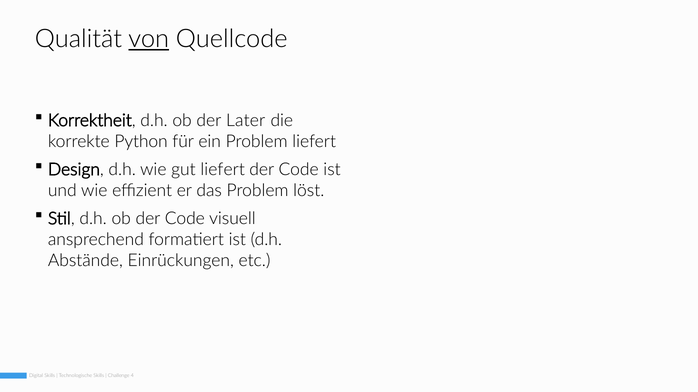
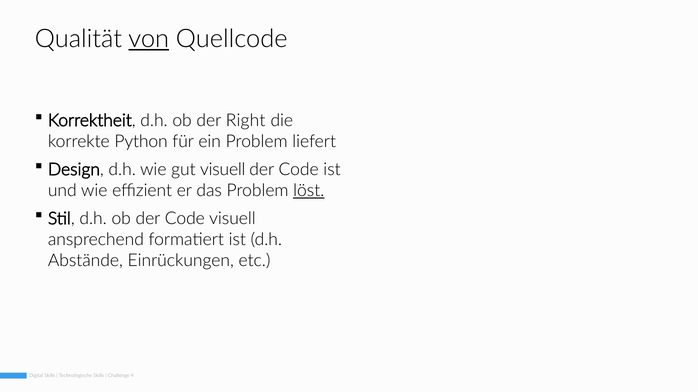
Later: Later -> Right
gut liefert: liefert -> visuell
löst underline: none -> present
